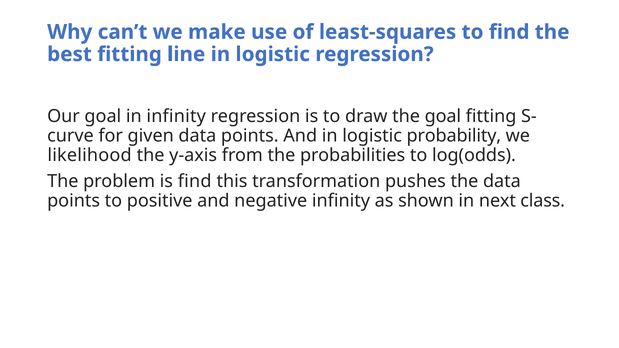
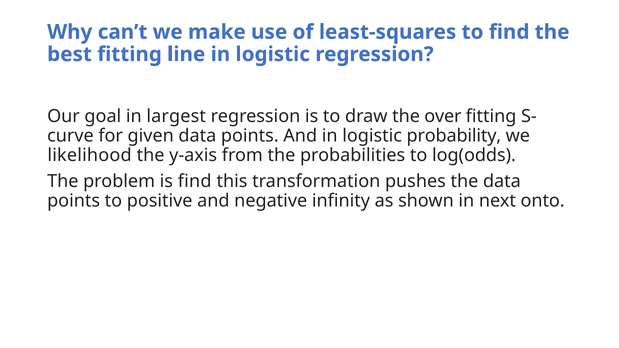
in infinity: infinity -> largest
the goal: goal -> over
class: class -> onto
